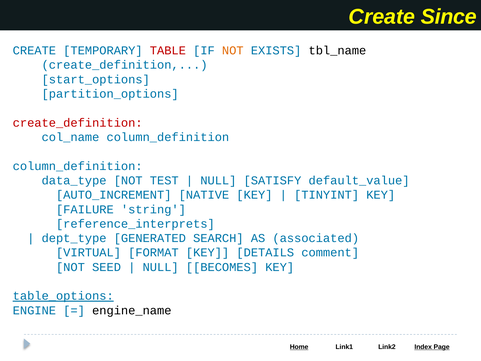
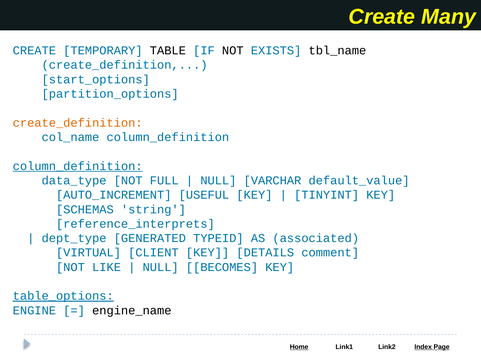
Since: Since -> Many
TABLE colour: red -> black
NOT at (233, 50) colour: orange -> black
create_definition at (78, 123) colour: red -> orange
column_definition at (78, 166) underline: none -> present
TEST: TEST -> FULL
SATISFY: SATISFY -> VARCHAR
NATIVE: NATIVE -> USEFUL
FAILURE: FAILURE -> SCHEMAS
SEARCH: SEARCH -> TYPEID
FORMAT: FORMAT -> CLIENT
SEED: SEED -> LIKE
